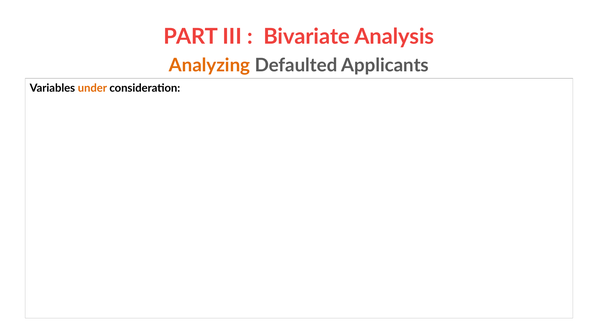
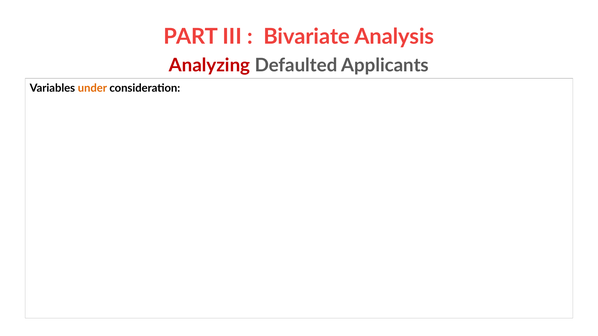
Analyzing colour: orange -> red
